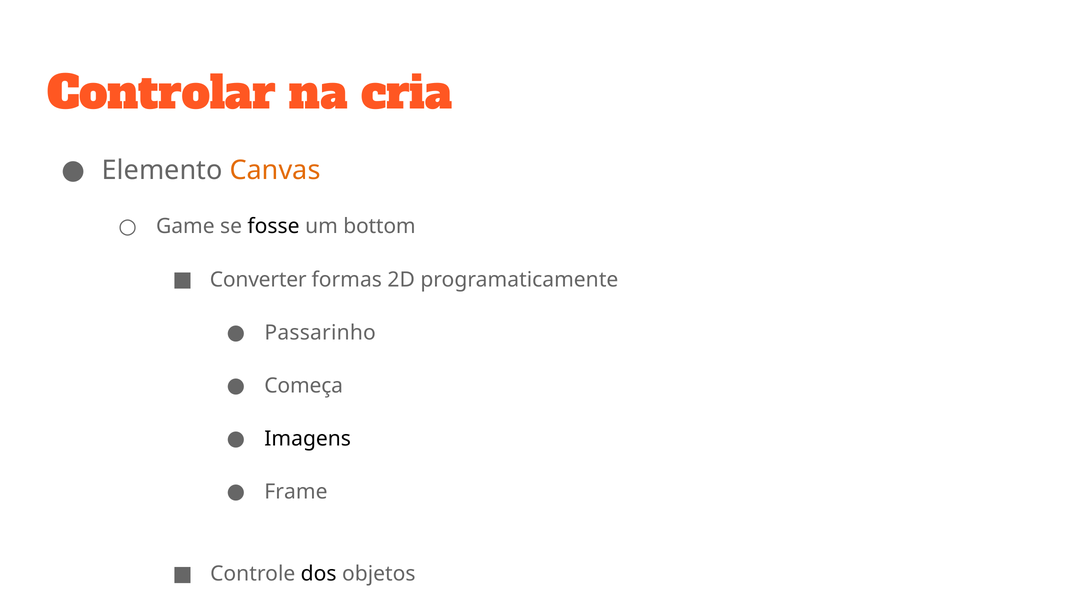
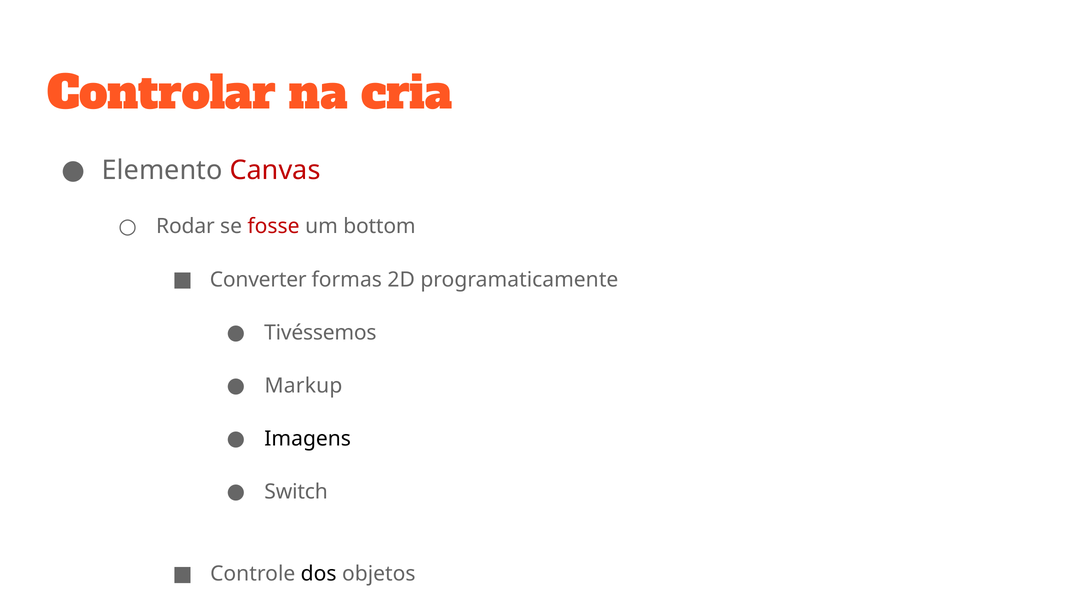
Canvas at (275, 170) colour: orange -> red
Game: Game -> Rodar
fosse colour: black -> red
Passarinho: Passarinho -> Tivéssemos
Começa: Começa -> Markup
Frame: Frame -> Switch
